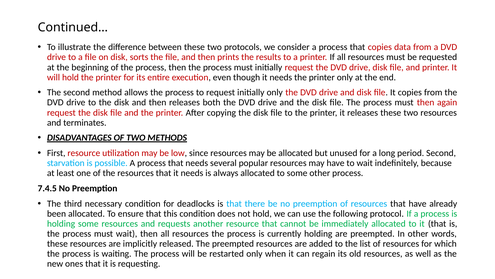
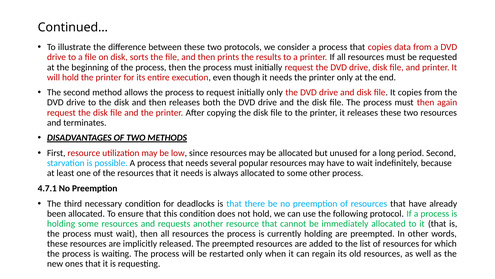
7.4.5: 7.4.5 -> 4.7.1
